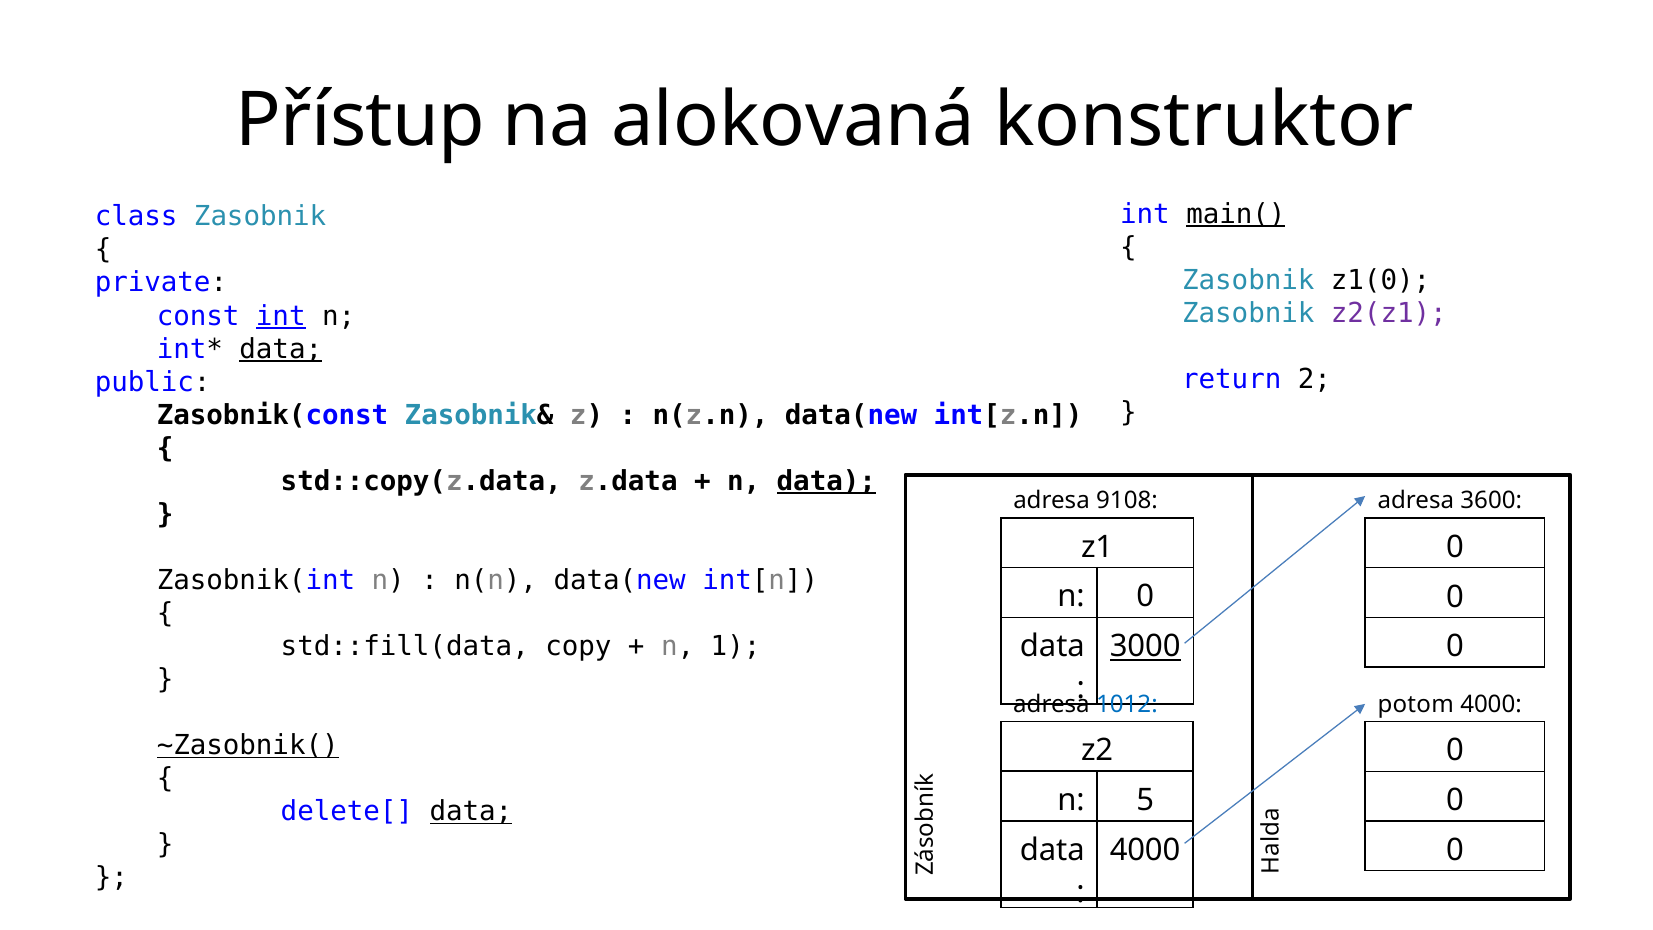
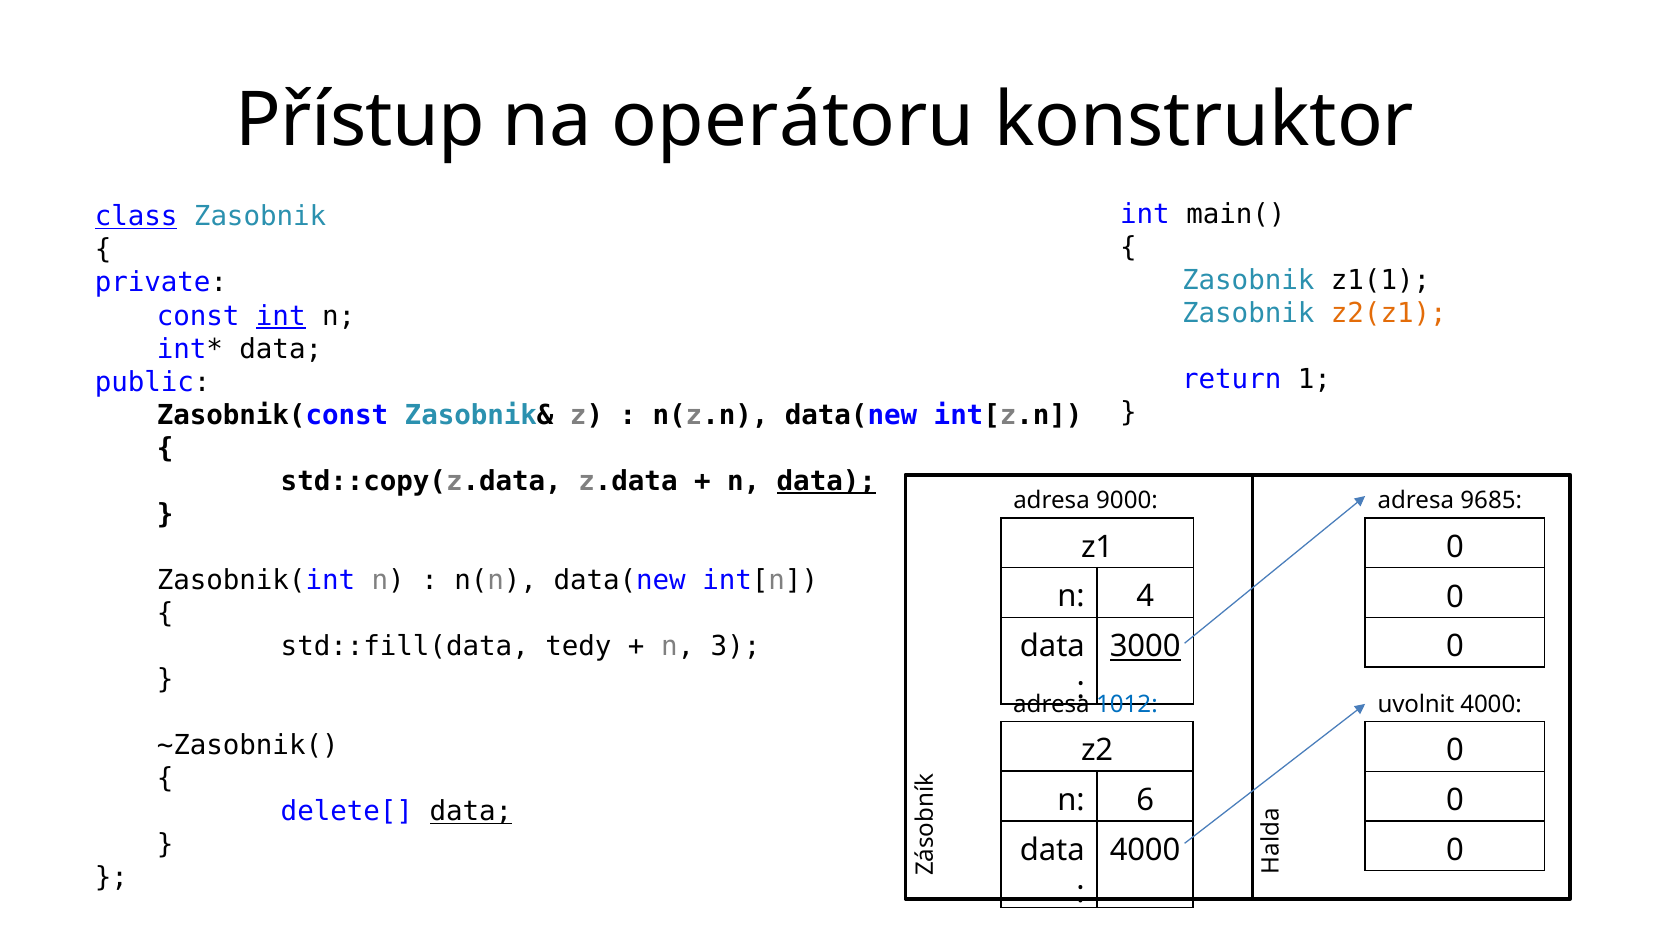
alokovaná: alokovaná -> operátoru
main( underline: present -> none
class underline: none -> present
z1(0: z1(0 -> z1(1
z2(z1 colour: purple -> orange
data at (281, 349) underline: present -> none
2: 2 -> 1
9108: 9108 -> 9000
3600: 3600 -> 9685
n 0: 0 -> 4
copy: copy -> tedy
1: 1 -> 3
potom: potom -> uvolnit
~Zasobnik( underline: present -> none
5: 5 -> 6
